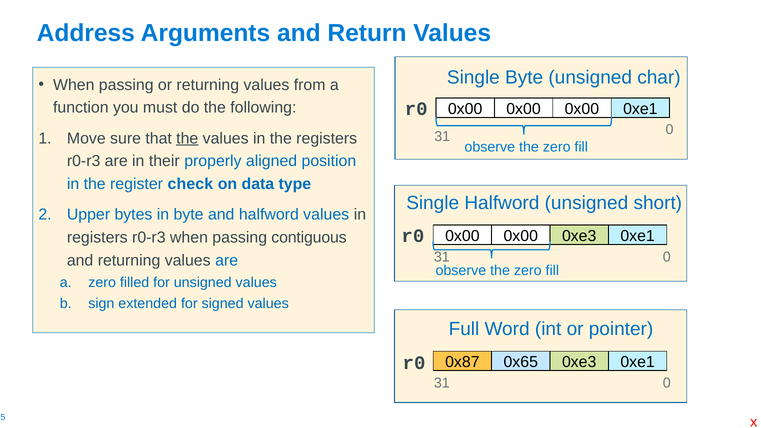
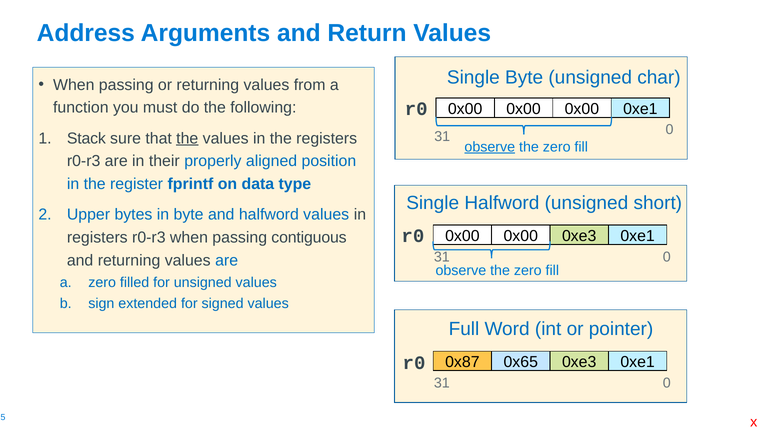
Move: Move -> Stack
observe at (490, 147) underline: none -> present
check: check -> fprintf
